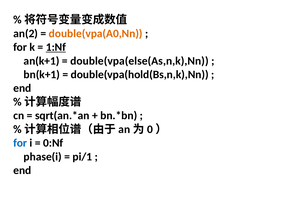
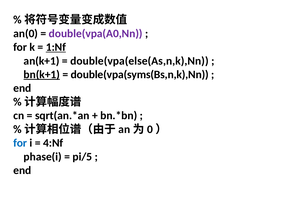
an(2: an(2 -> an(0
double(vpa(A0,Nn colour: orange -> purple
bn(k+1 underline: none -> present
double(vpa(hold(Bs,n,k),Nn: double(vpa(hold(Bs,n,k),Nn -> double(vpa(syms(Bs,n,k),Nn
0:Nf: 0:Nf -> 4:Nf
pi/1: pi/1 -> pi/5
